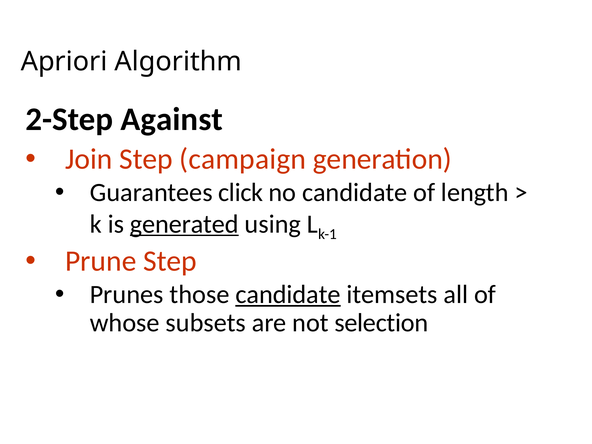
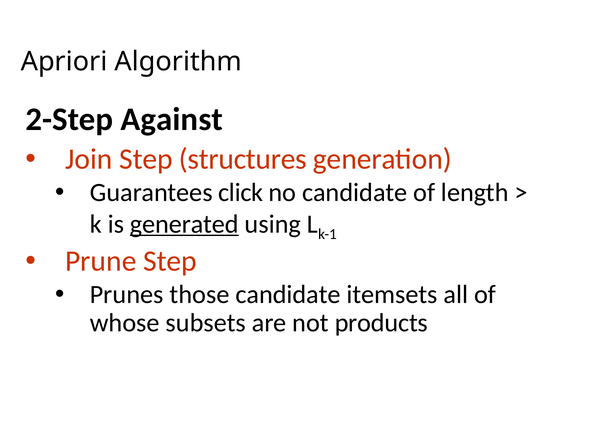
campaign: campaign -> structures
candidate at (288, 294) underline: present -> none
selection: selection -> products
